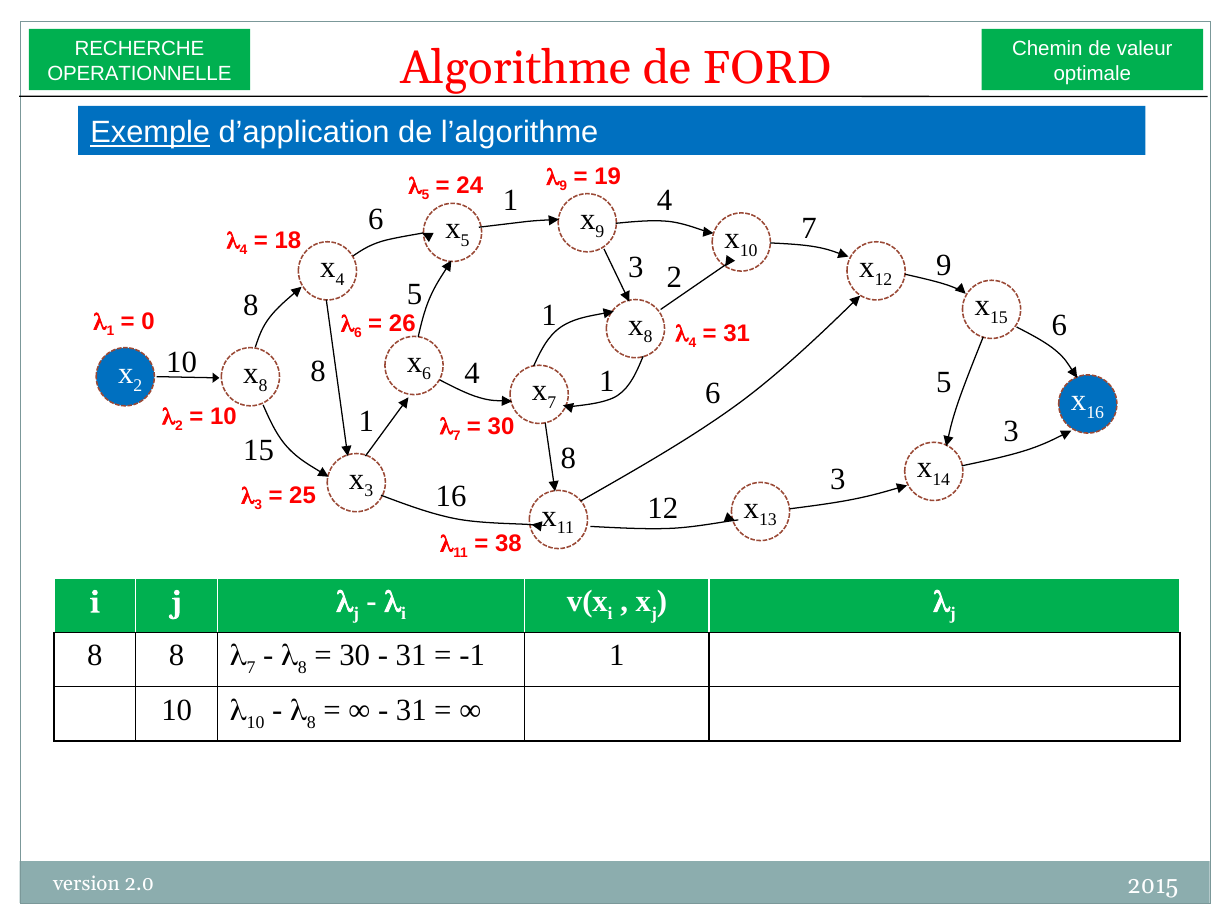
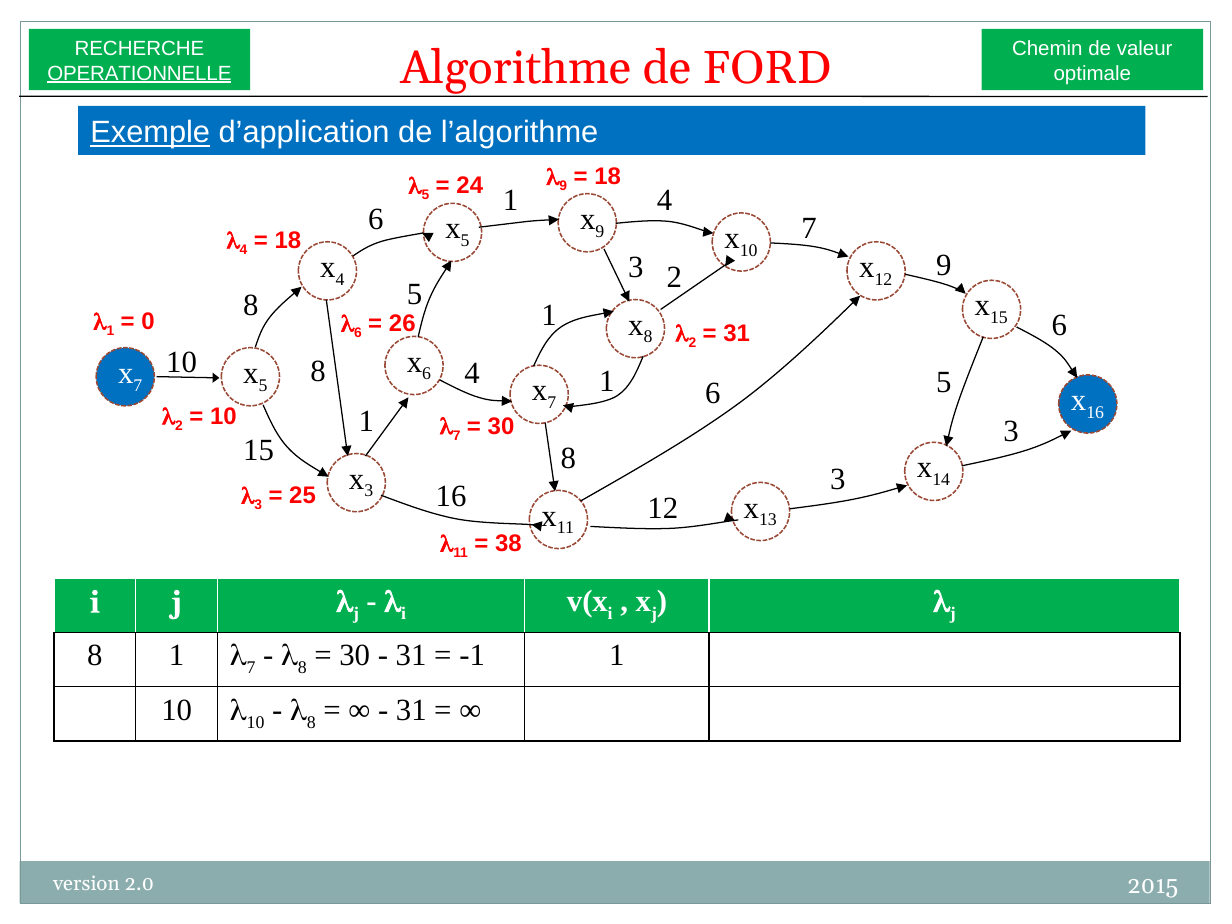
OPERATIONNELLE underline: none -> present
19 at (608, 177): 19 -> 18
4 at (692, 343): 4 -> 2
2 at (138, 385): 2 -> 7
8 at (263, 385): 8 -> 5
8 8: 8 -> 1
